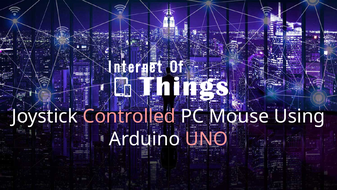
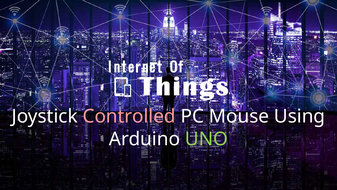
UNO colour: pink -> light green
